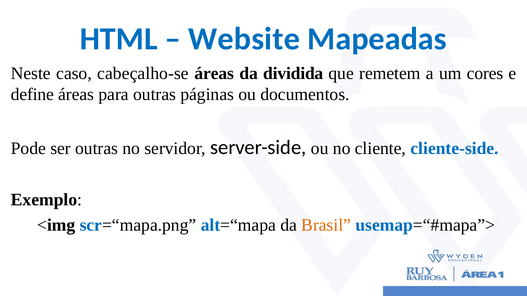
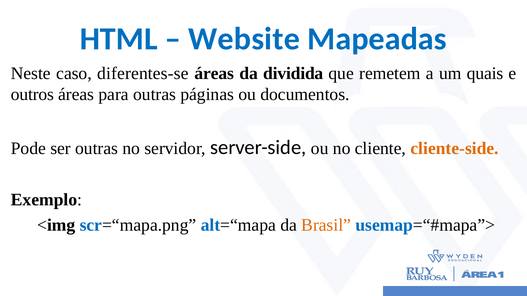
cabeçalho-se: cabeçalho-se -> diferentes-se
cores: cores -> quais
define: define -> outros
cliente-side colour: blue -> orange
